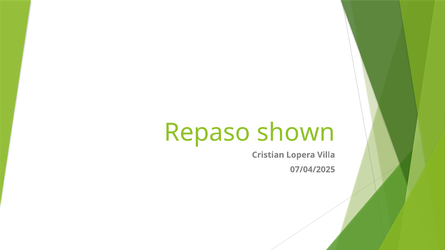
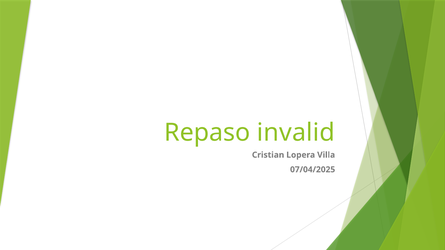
shown: shown -> invalid
